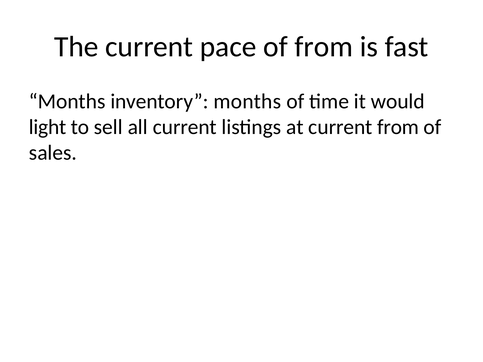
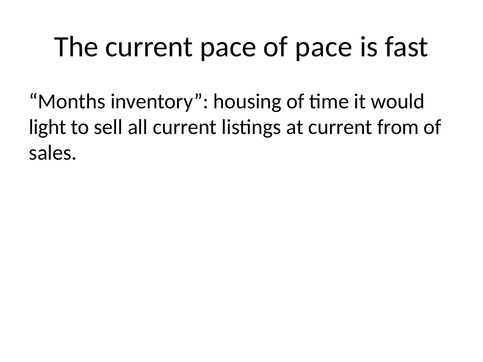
of from: from -> pace
inventory months: months -> housing
